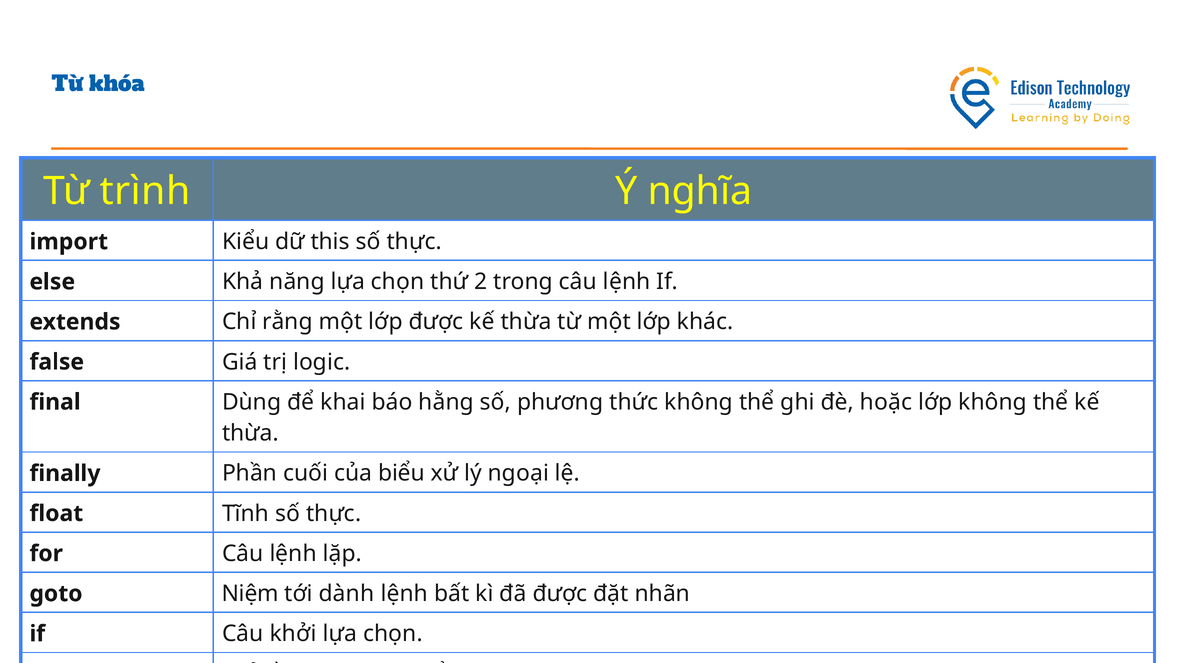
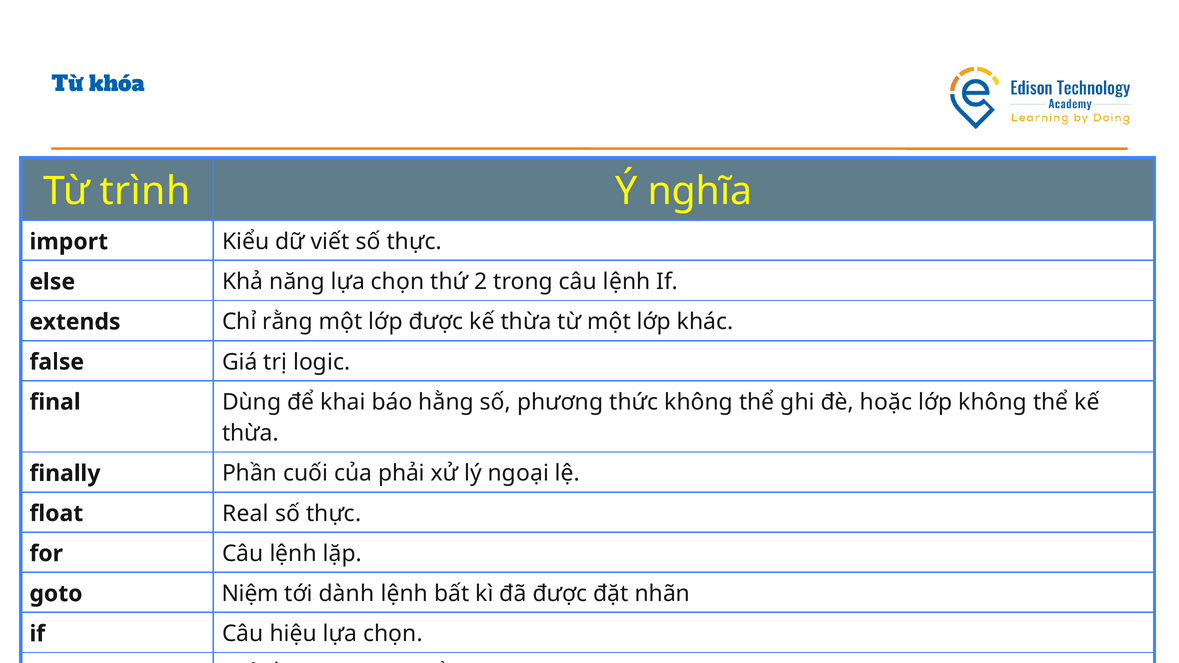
this: this -> viết
biểu: biểu -> phải
Tĩnh: Tĩnh -> Real
khởi: khởi -> hiệu
